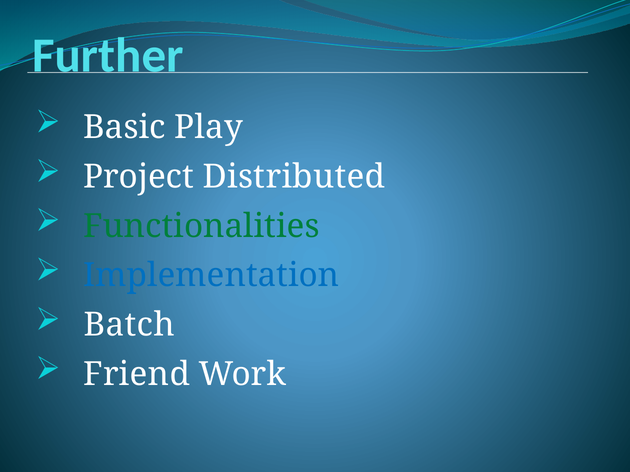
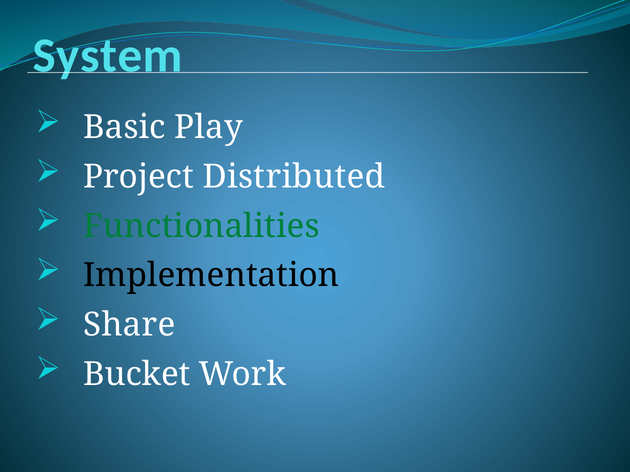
Further: Further -> System
Implementation colour: blue -> black
Batch: Batch -> Share
Friend: Friend -> Bucket
